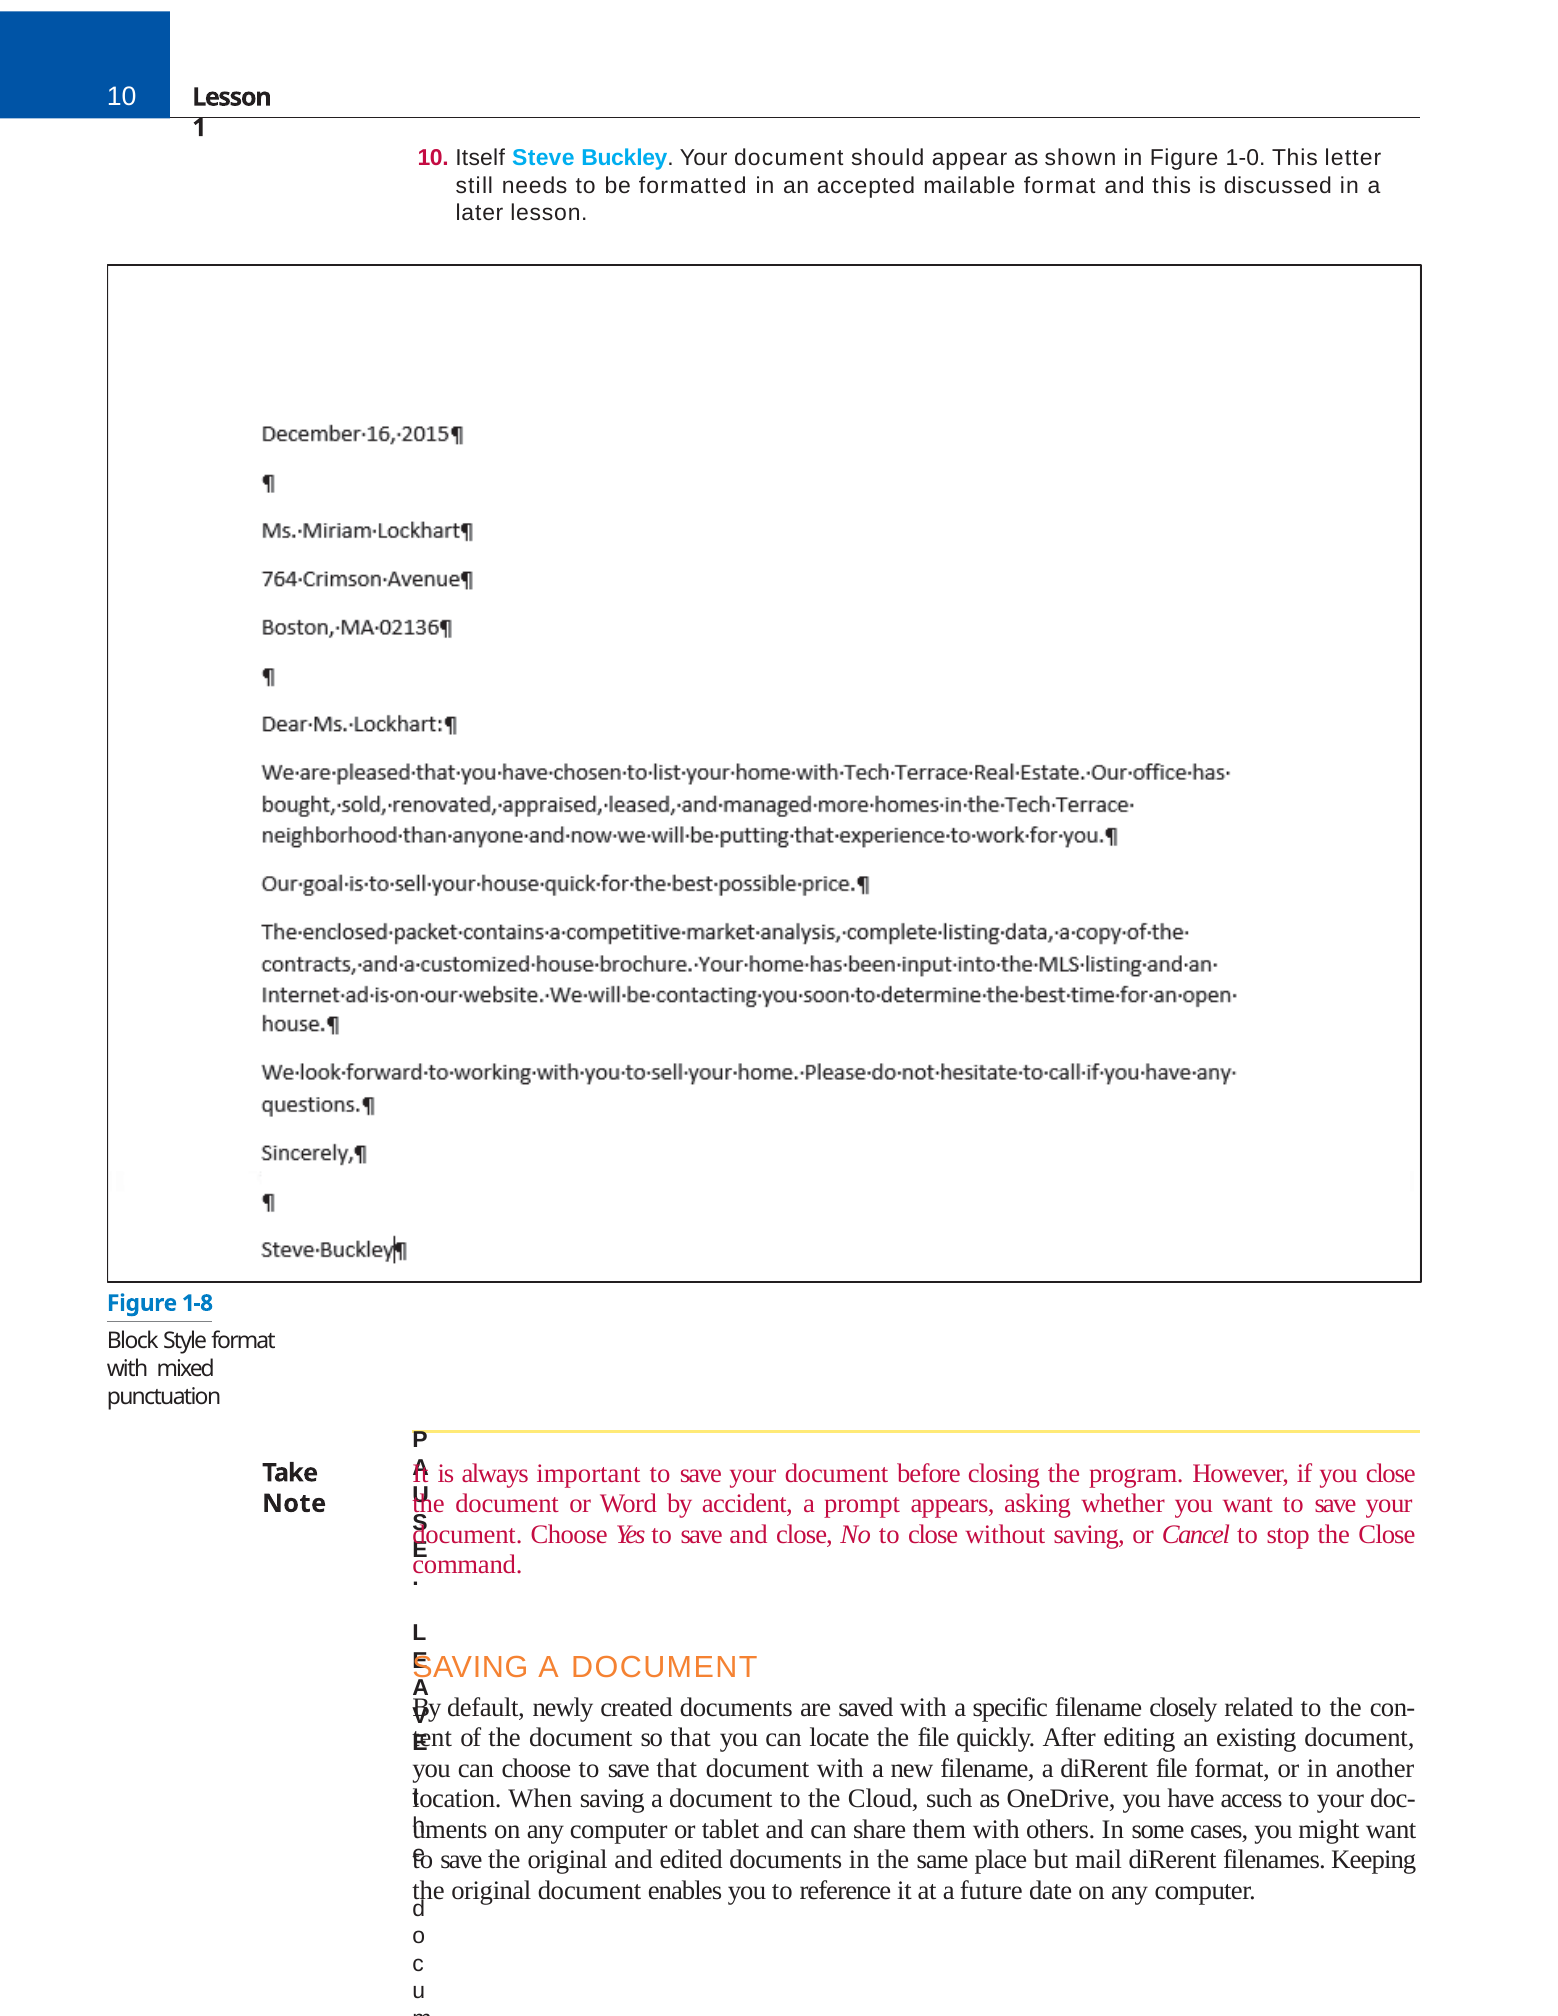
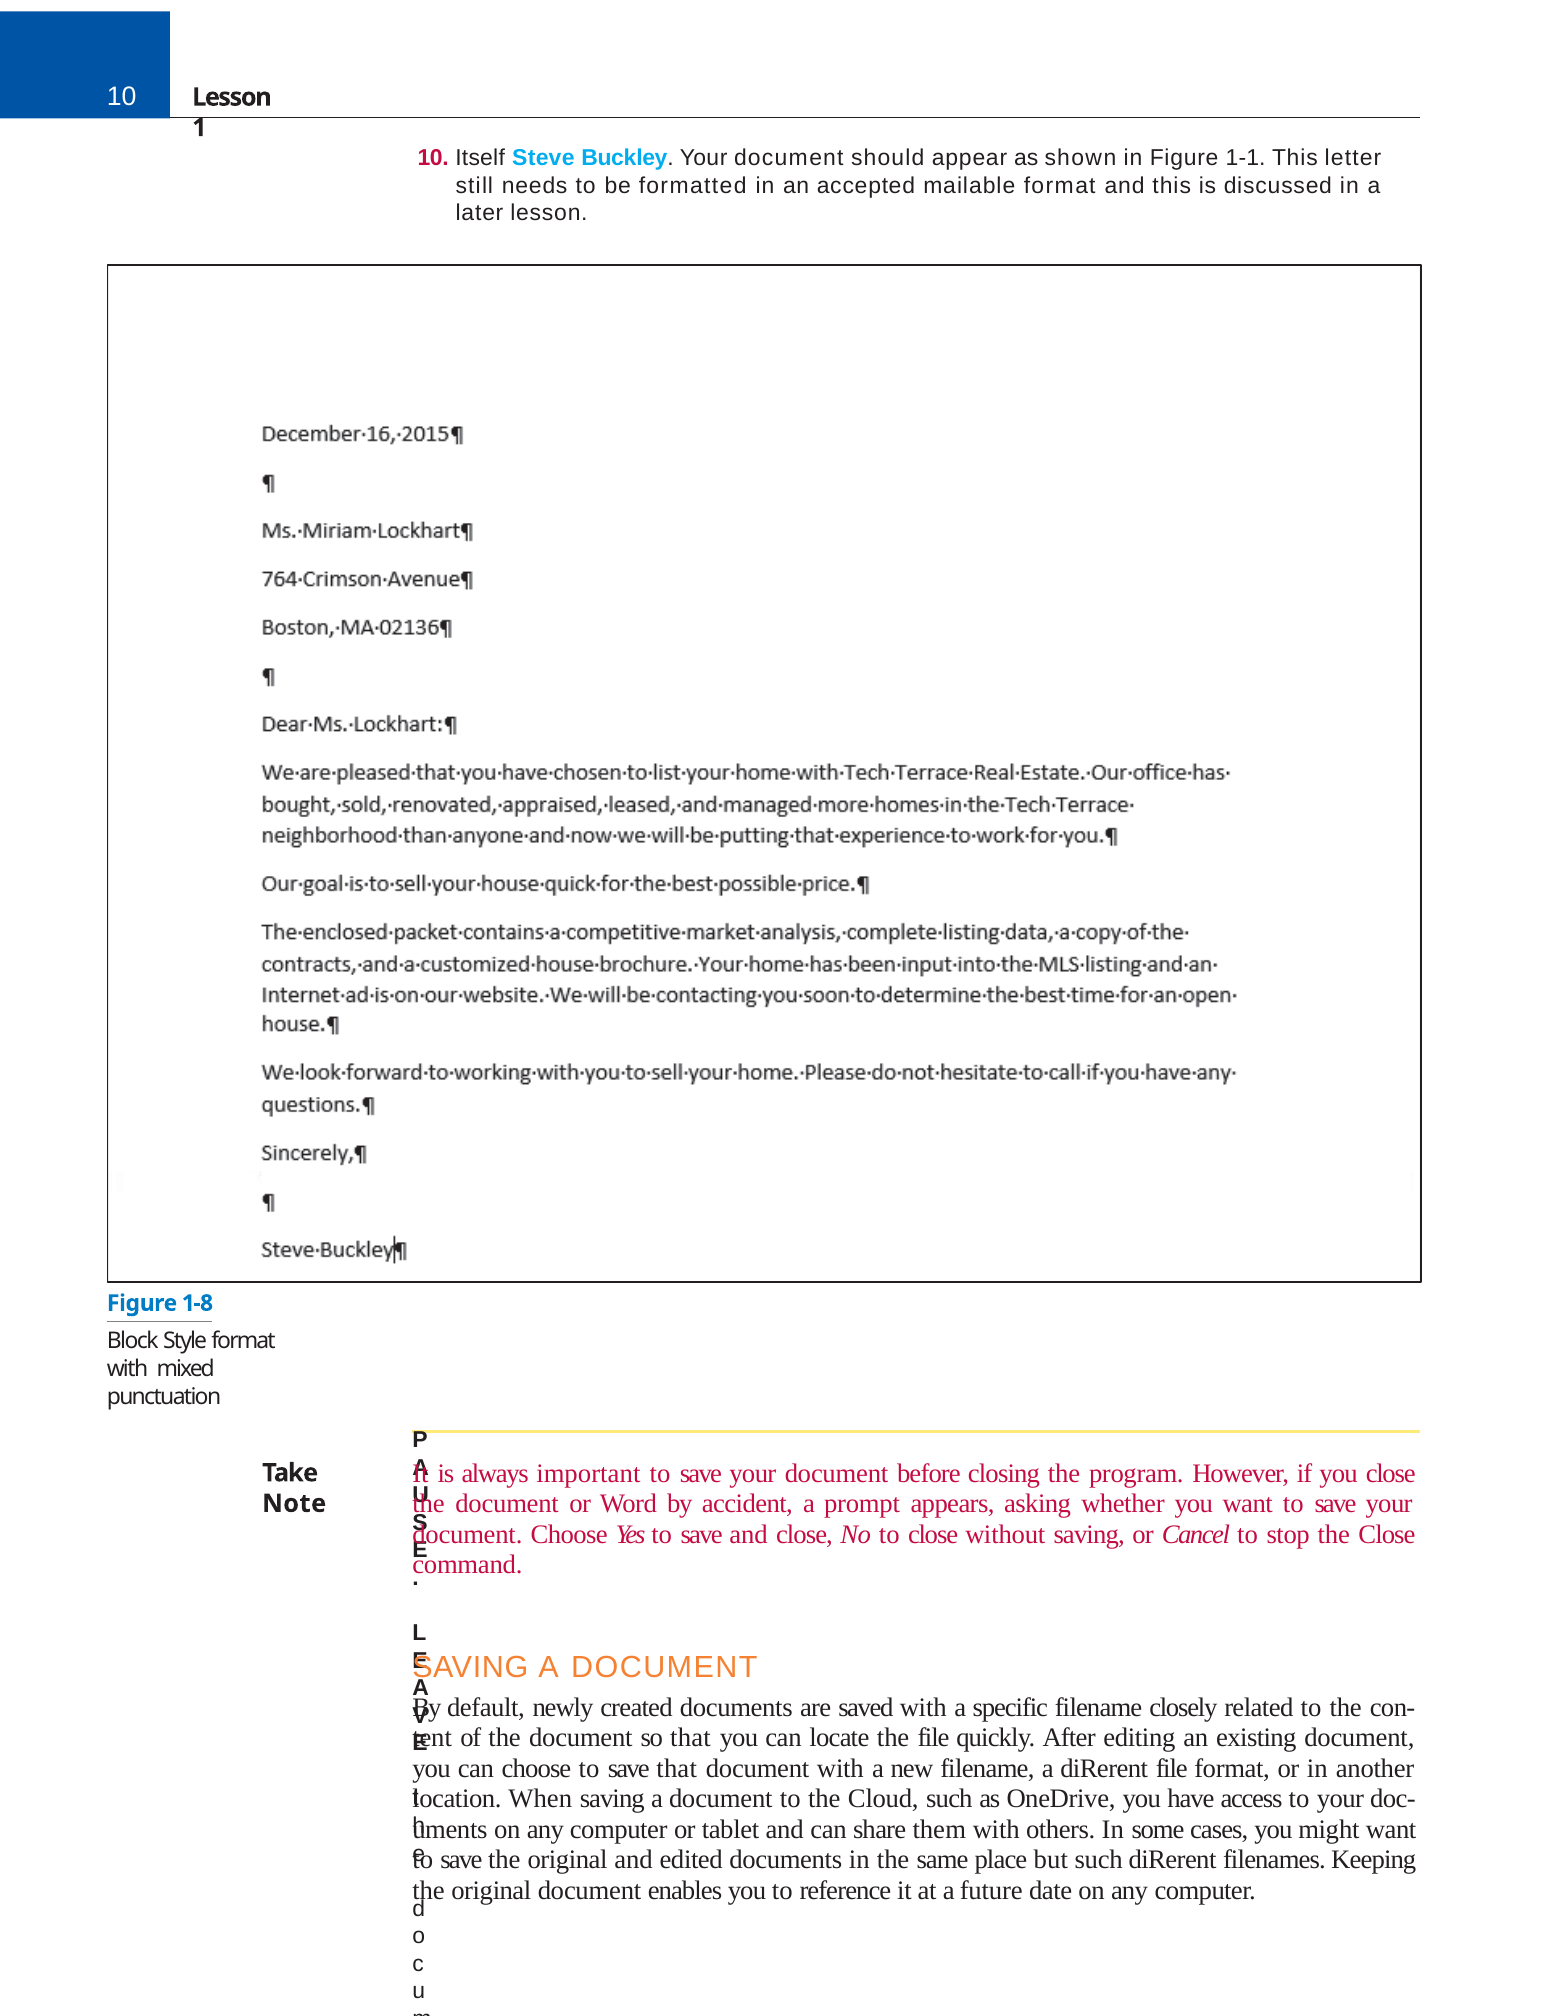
1-0: 1-0 -> 1-1
but mail: mail -> such
